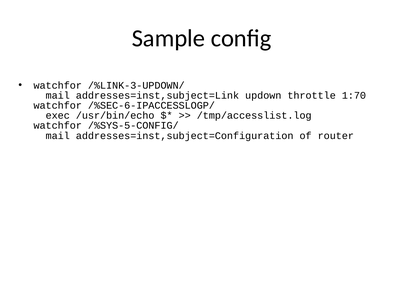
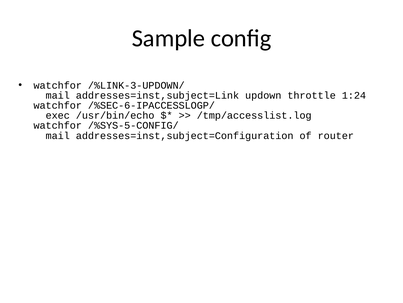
1:70: 1:70 -> 1:24
